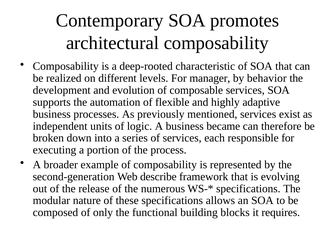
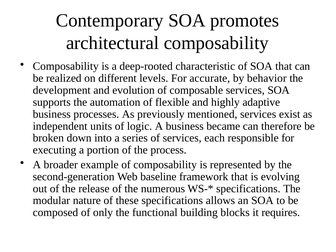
manager: manager -> accurate
describe: describe -> baseline
